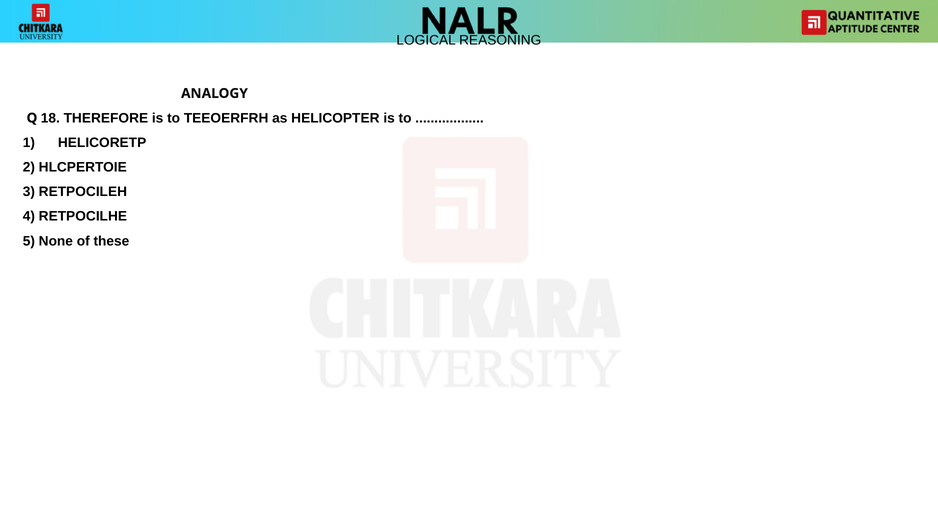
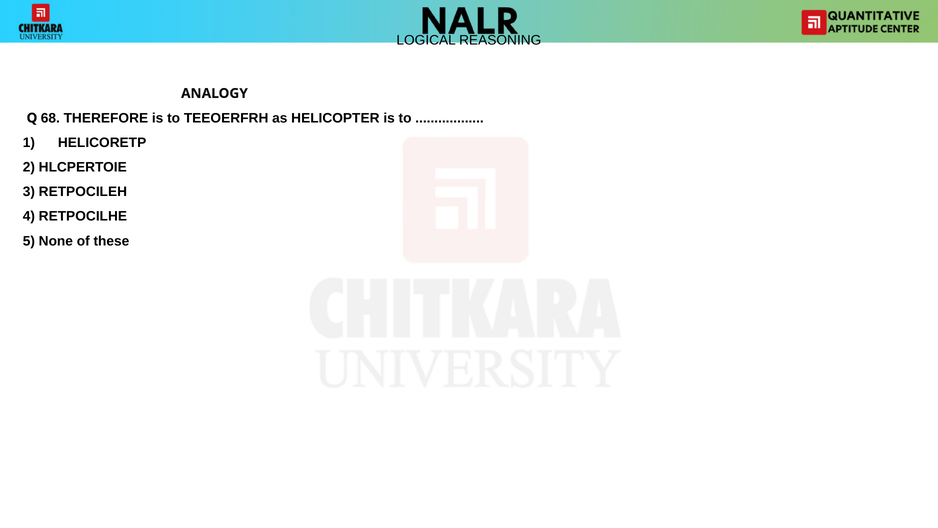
18: 18 -> 68
